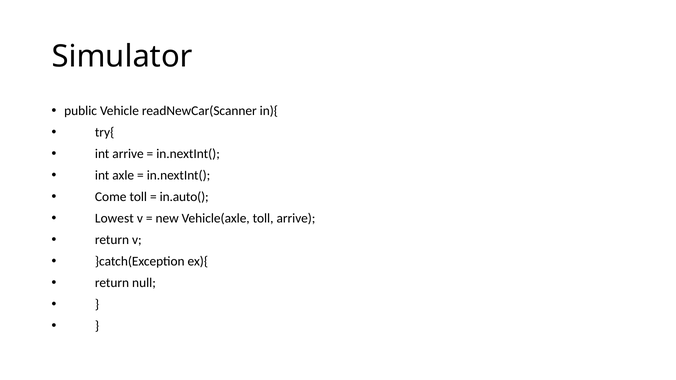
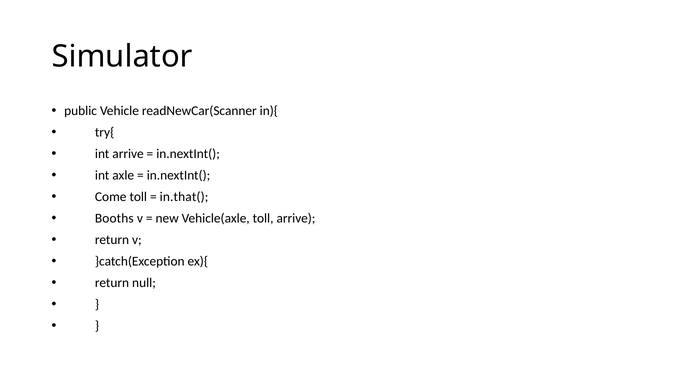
in.auto(: in.auto( -> in.that(
Lowest: Lowest -> Booths
